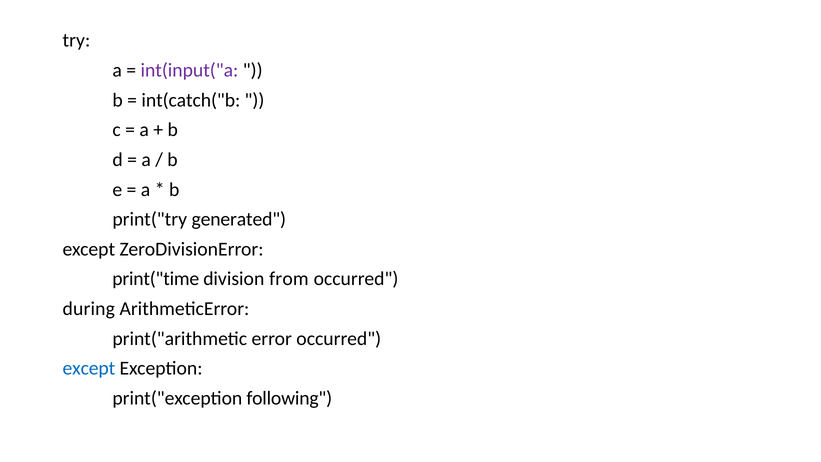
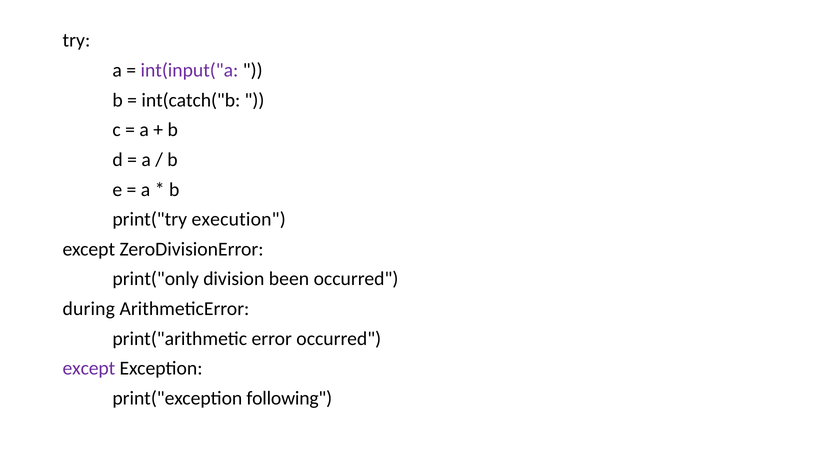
generated: generated -> execution
print("time: print("time -> print("only
from: from -> been
except at (89, 368) colour: blue -> purple
